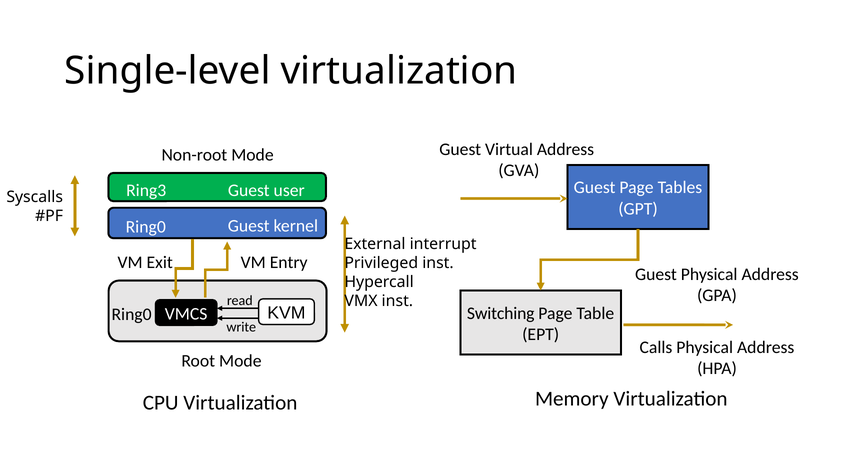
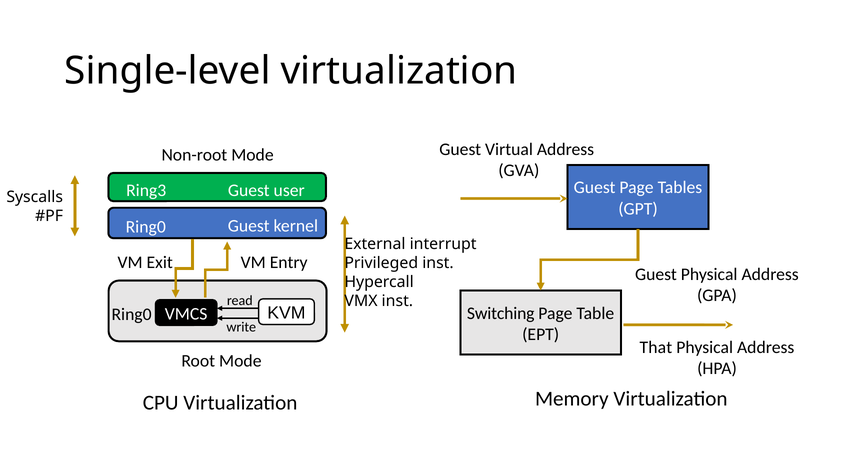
Calls: Calls -> That
